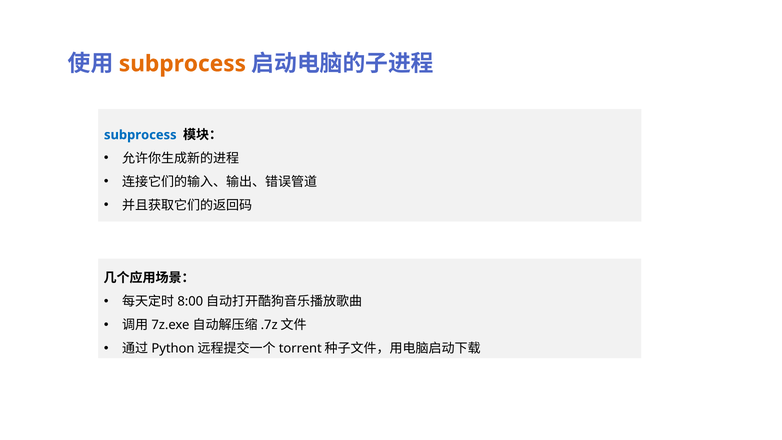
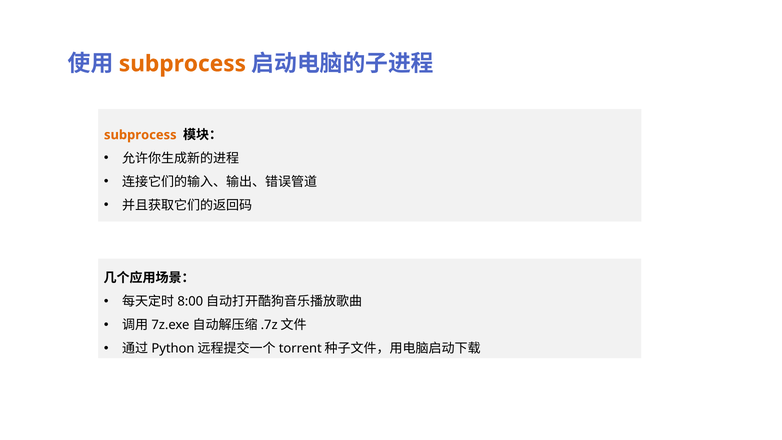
subprocess at (140, 135) colour: blue -> orange
